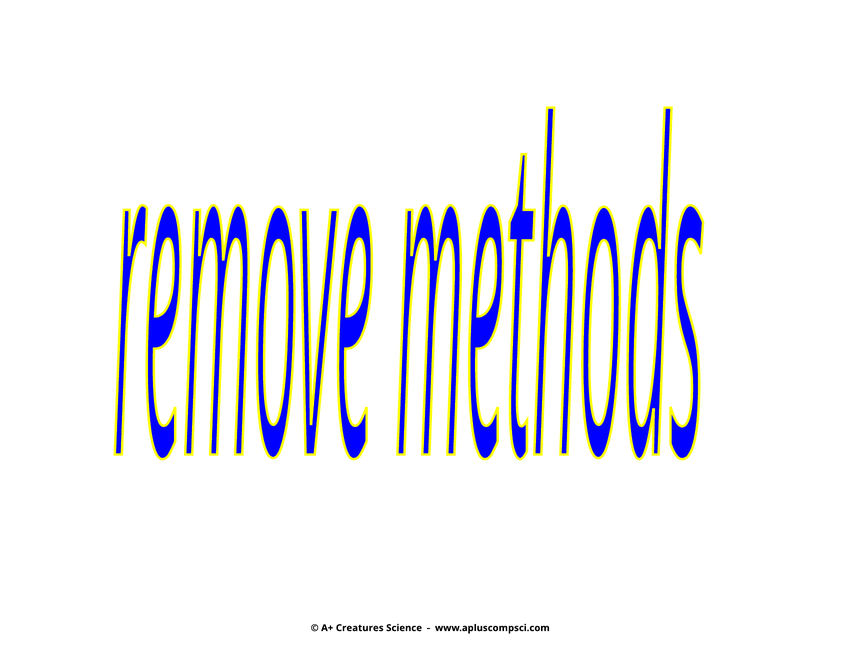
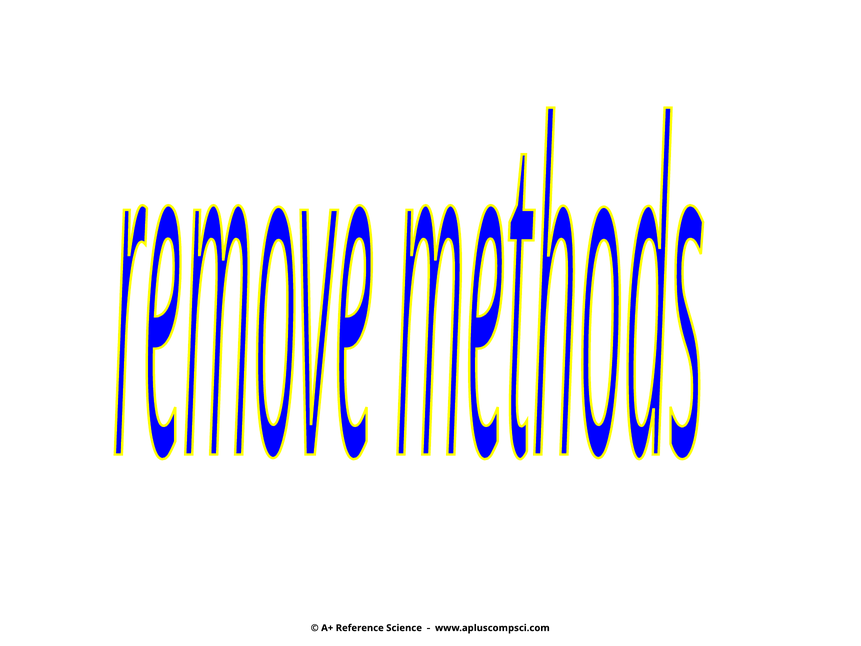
Creatures: Creatures -> Reference
